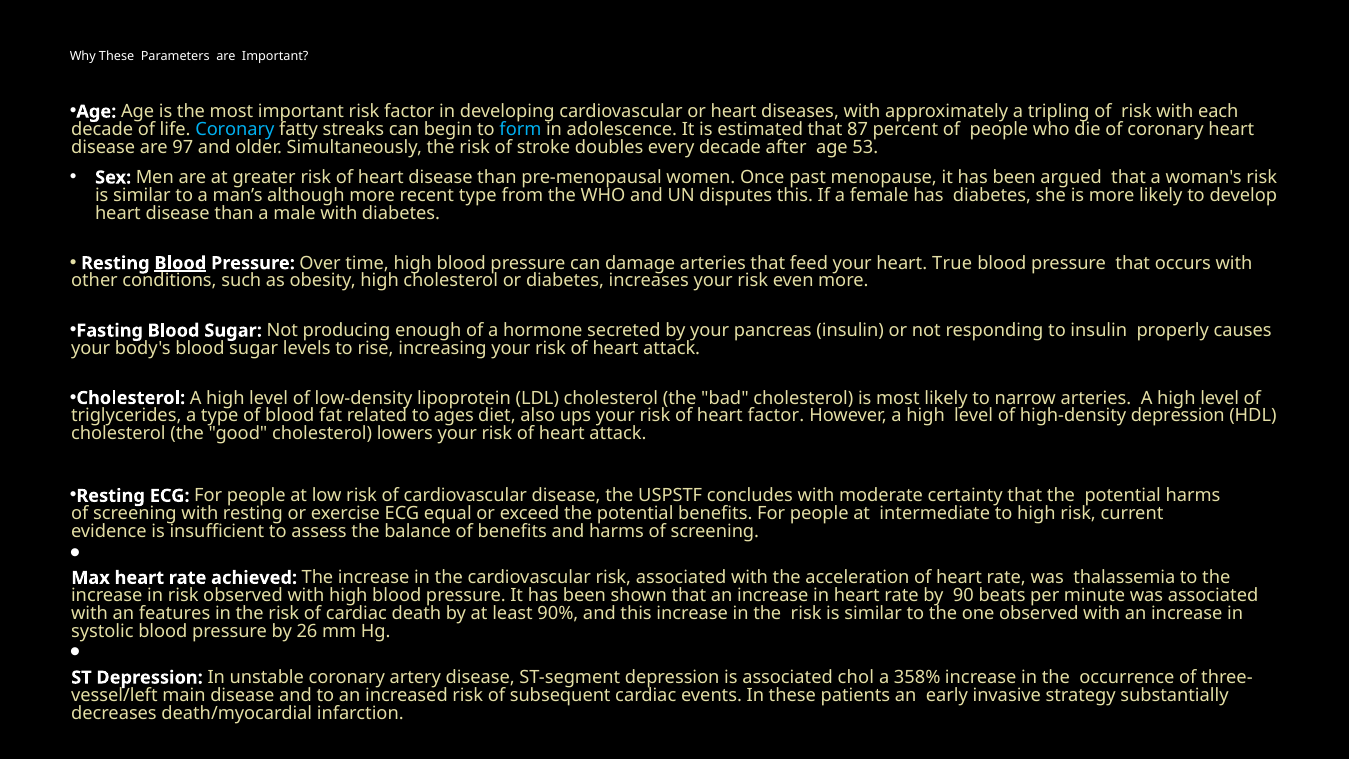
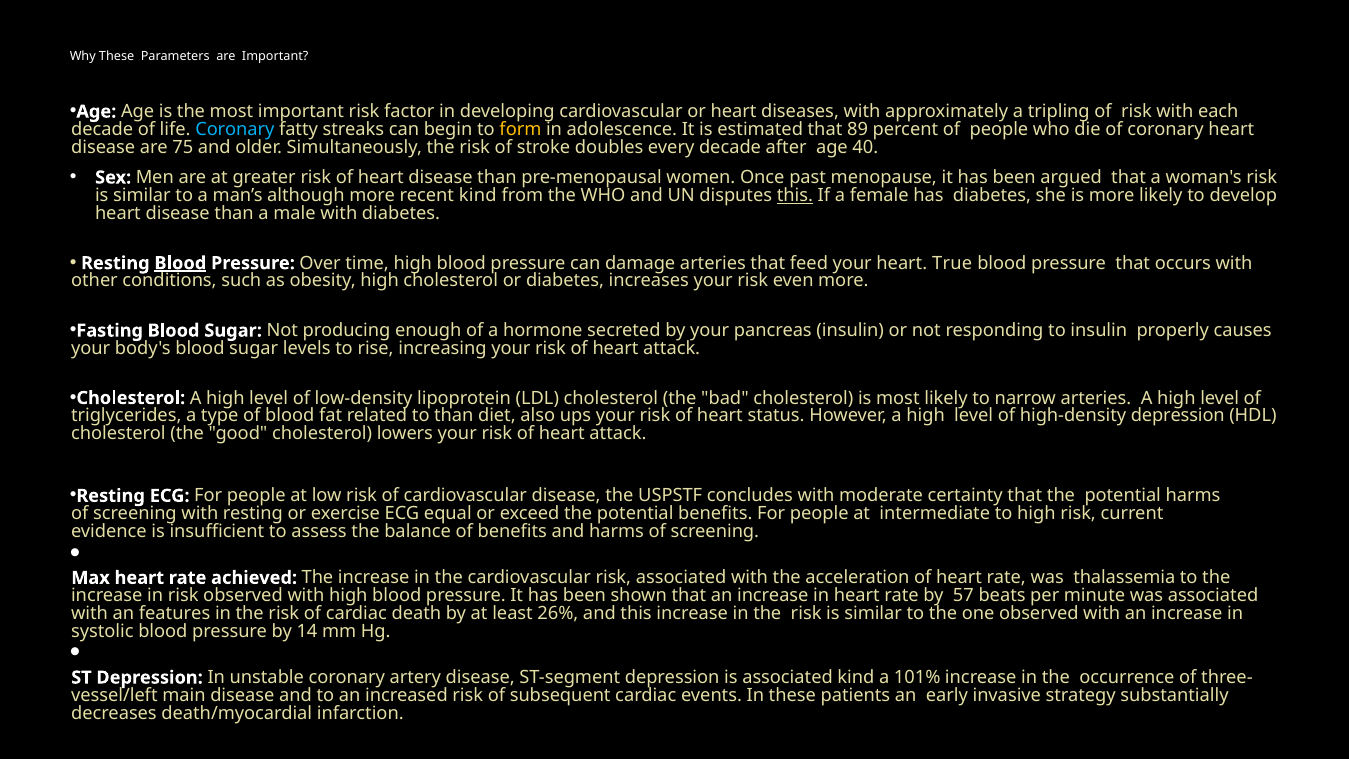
form colour: light blue -> yellow
87: 87 -> 89
97: 97 -> 75
53: 53 -> 40
recent type: type -> kind
this at (795, 195) underline: none -> present
to ages: ages -> than
heart factor: factor -> status
90: 90 -> 57
90%: 90% -> 26%
26: 26 -> 14
associated chol: chol -> kind
358%: 358% -> 101%
